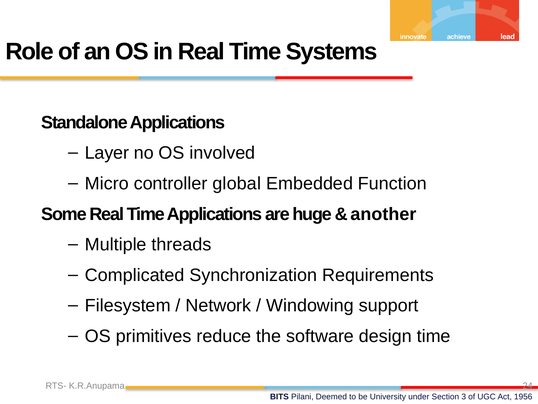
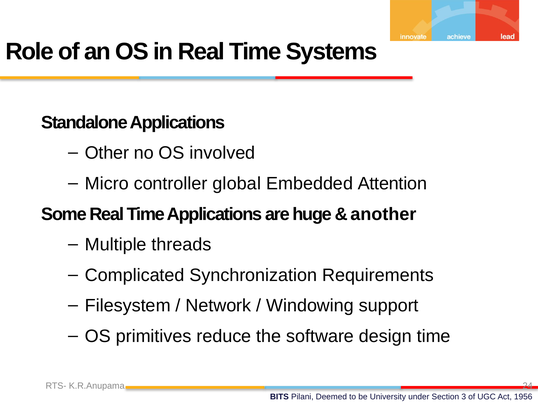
Layer: Layer -> Other
Function: Function -> Attention
